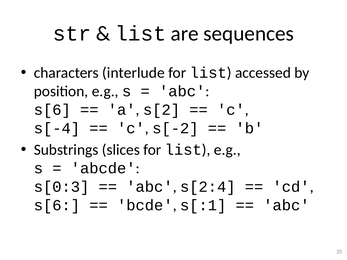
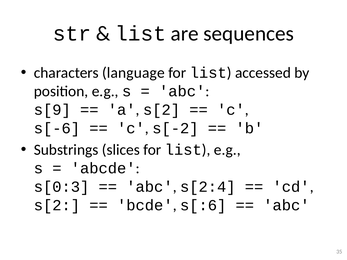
interlude: interlude -> language
s[6 at (52, 110): s[6 -> s[9
s[-4: s[-4 -> s[-6
s[6 at (57, 205): s[6 -> s[2
s[:1: s[:1 -> s[:6
